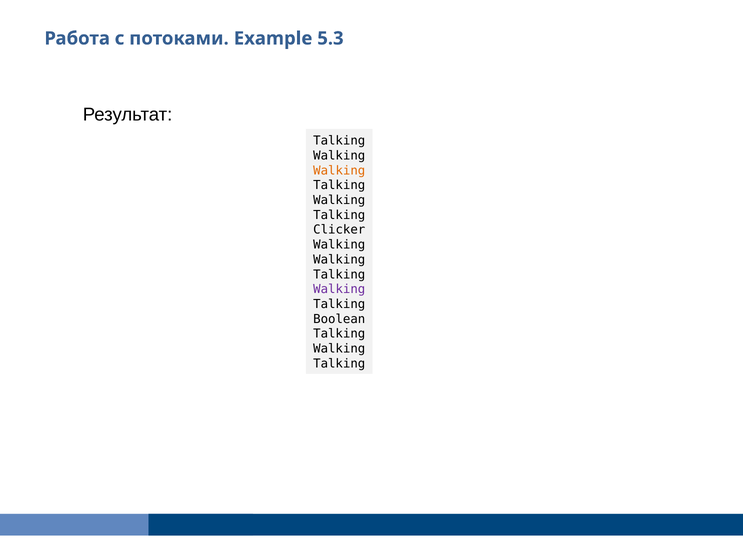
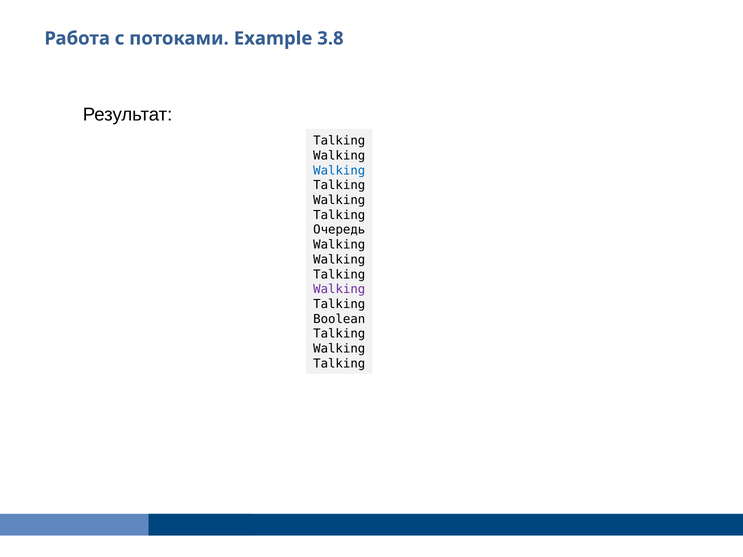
5.3: 5.3 -> 3.8
Walking at (339, 171) colour: orange -> blue
Clicker: Clicker -> Очередь
